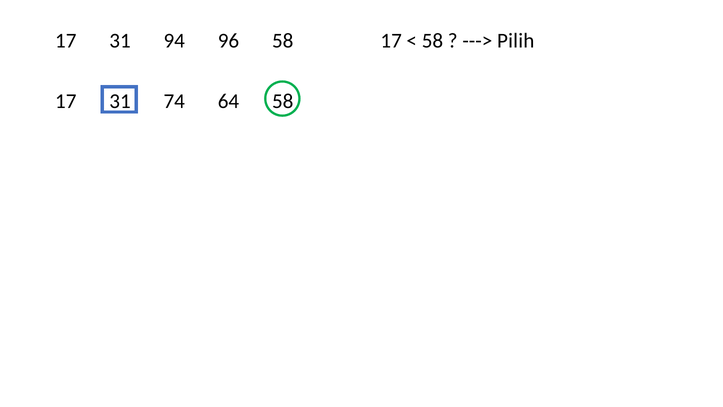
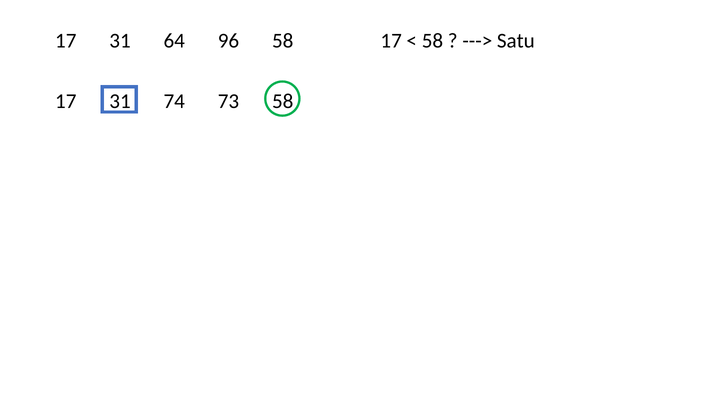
94: 94 -> 64
Pilih: Pilih -> Satu
64: 64 -> 73
